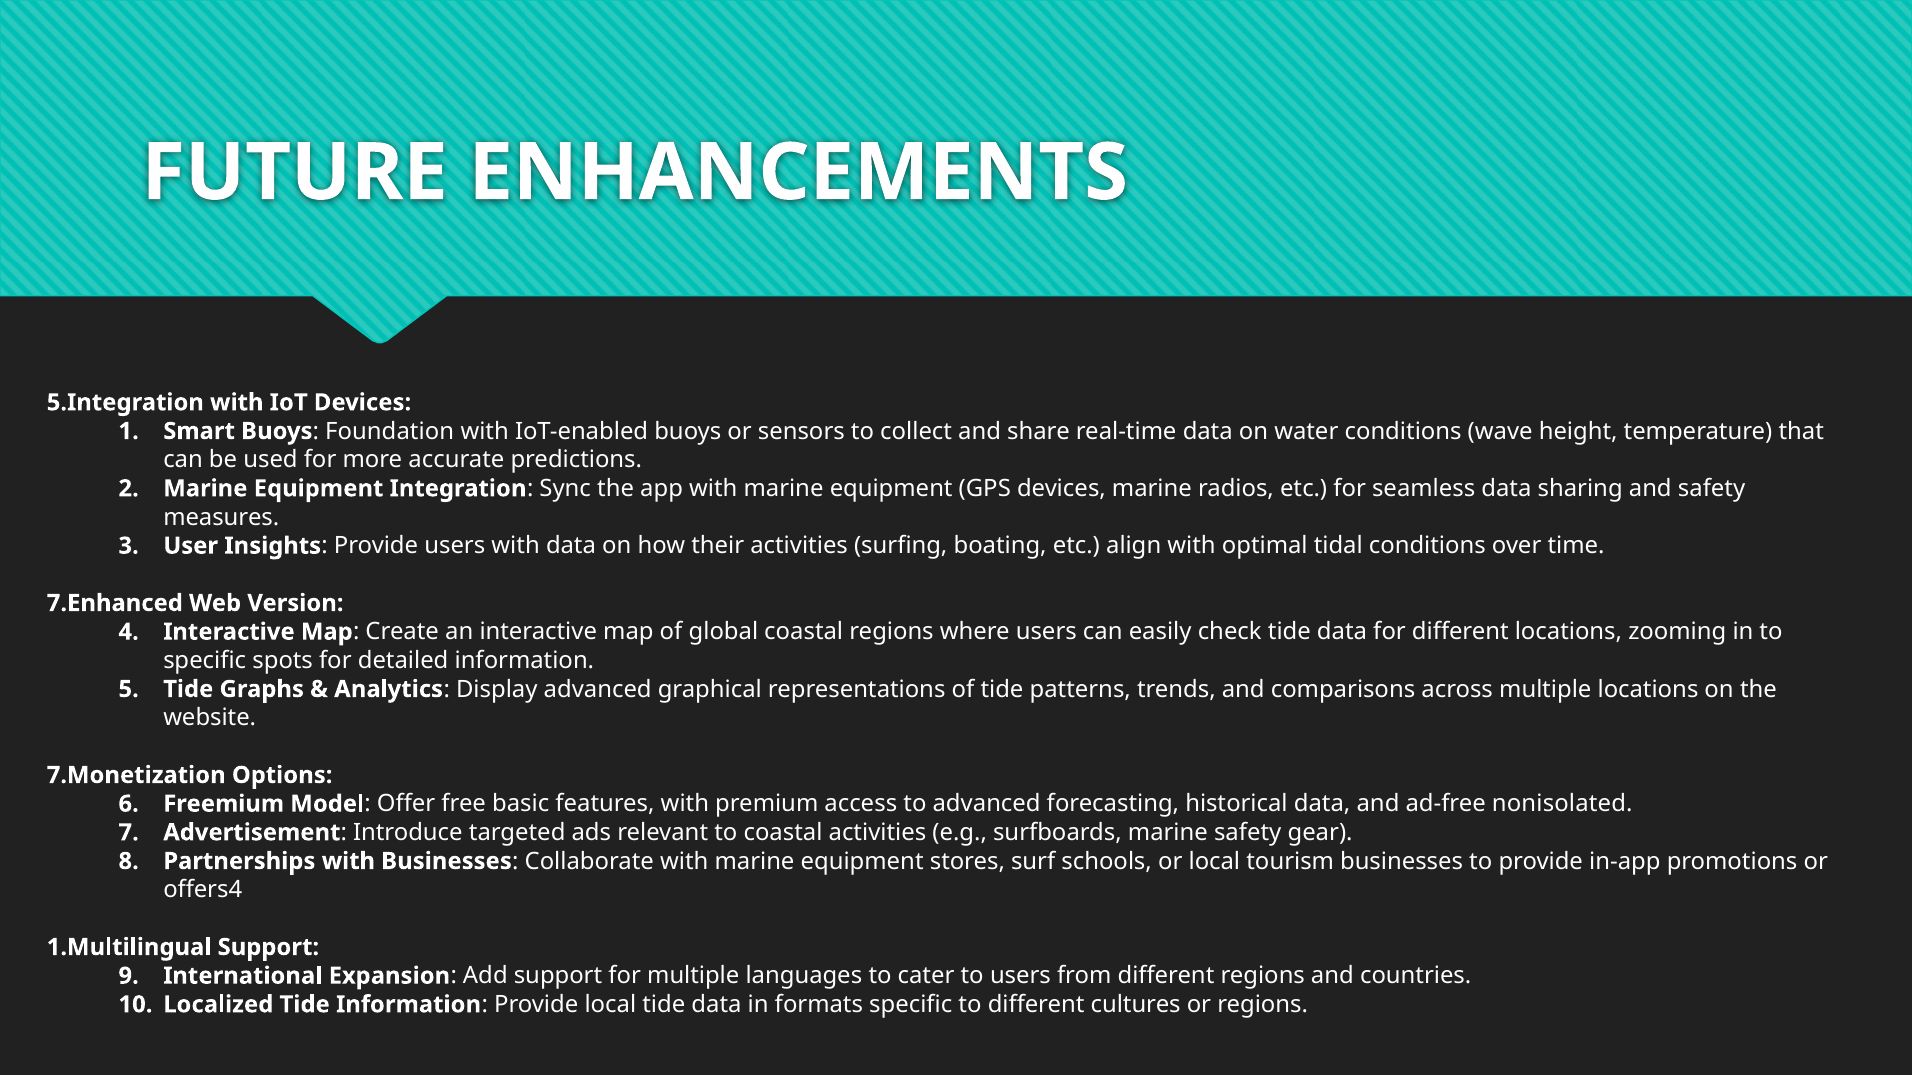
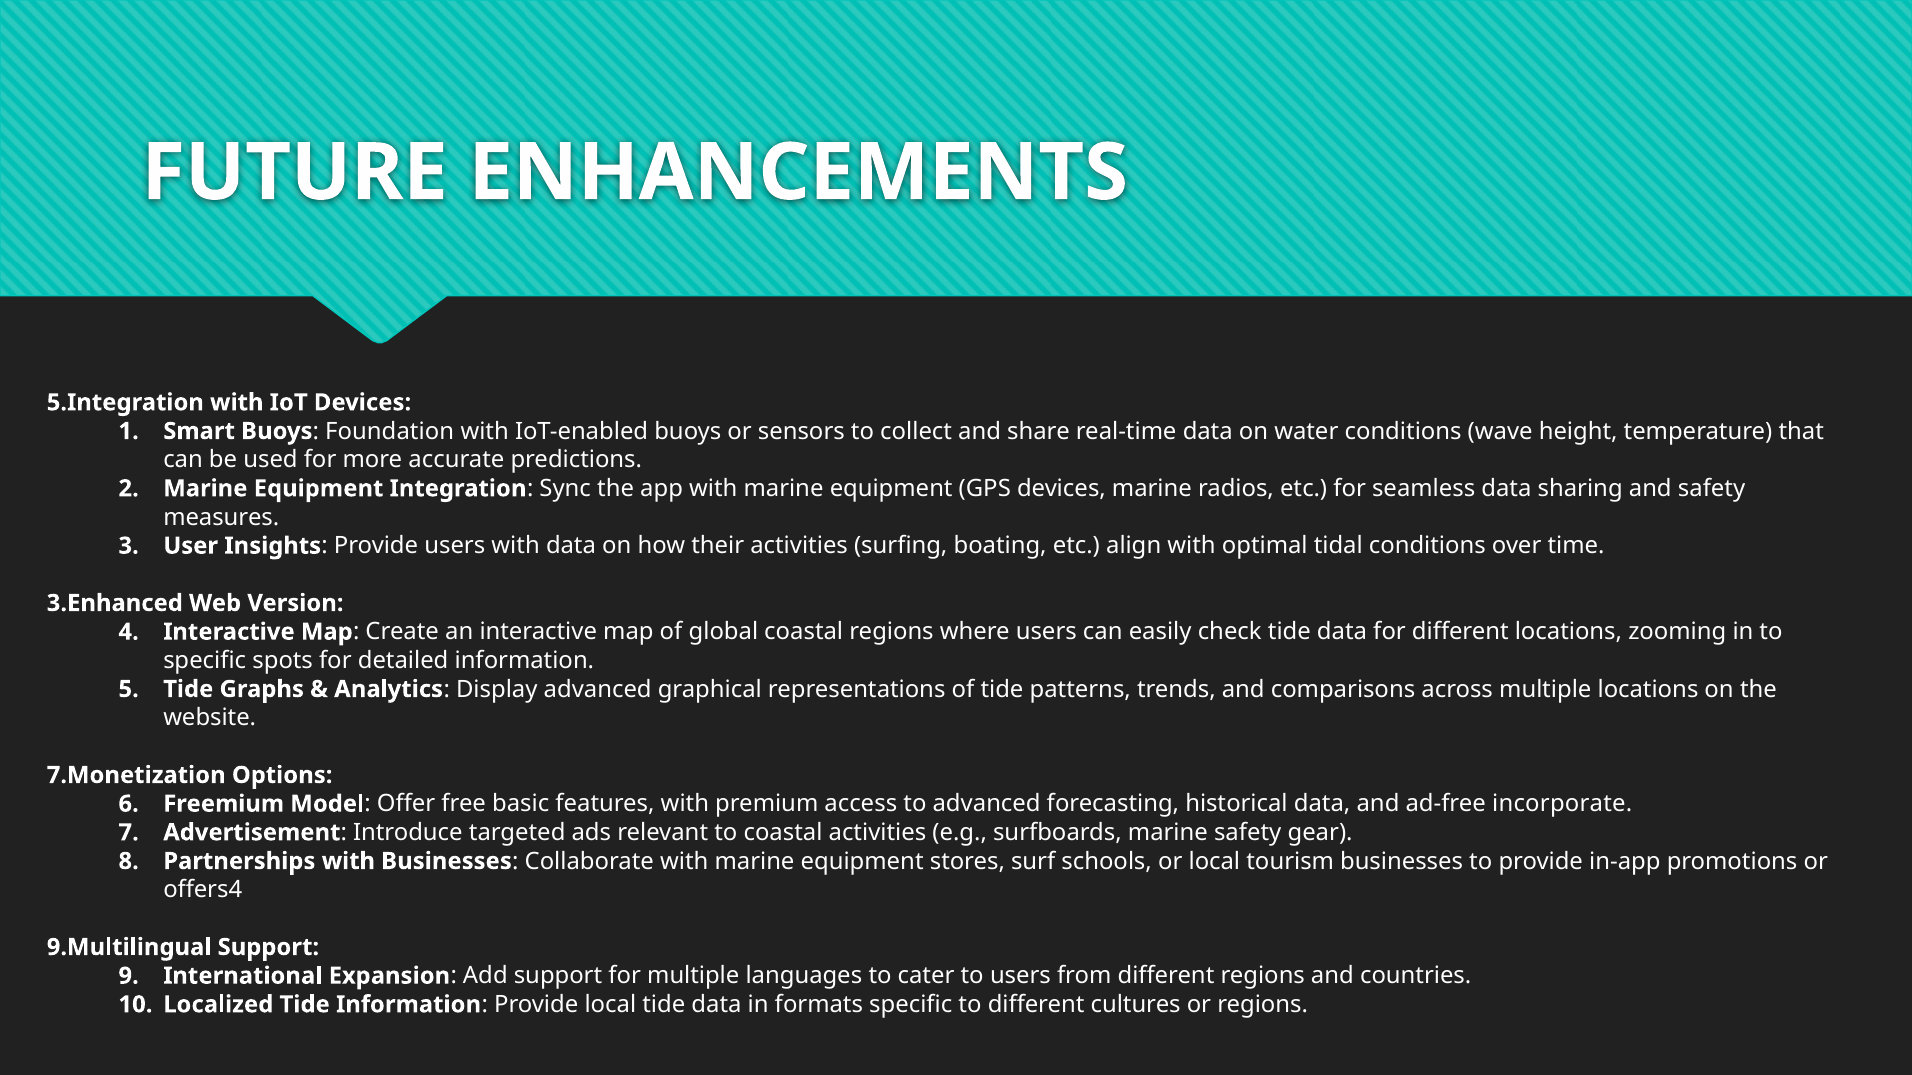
7.Enhanced: 7.Enhanced -> 3.Enhanced
nonisolated: nonisolated -> incorporate
1.Multilingual: 1.Multilingual -> 9.Multilingual
